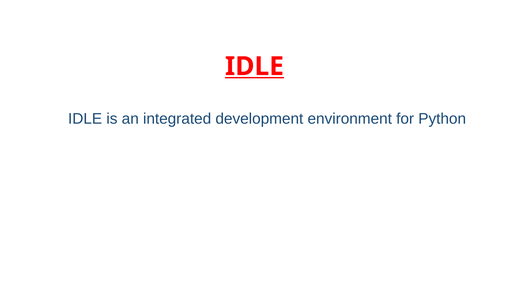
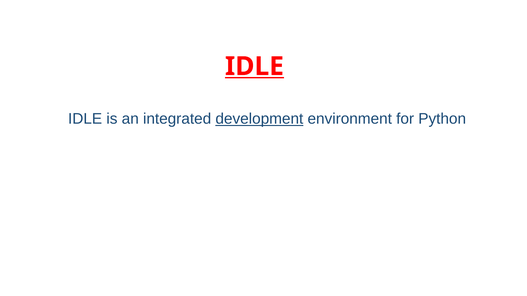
development underline: none -> present
